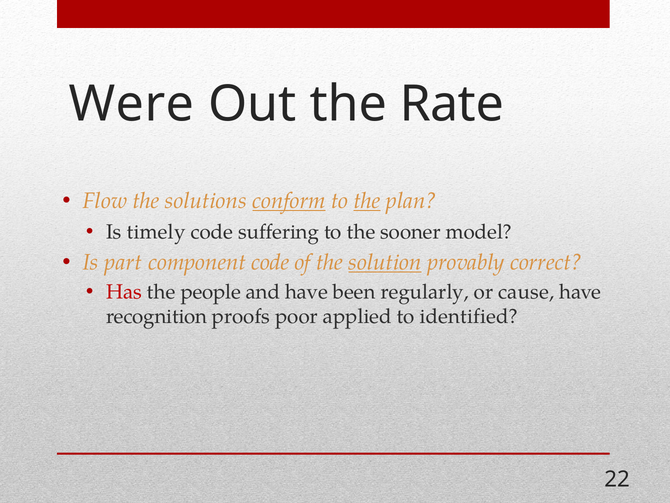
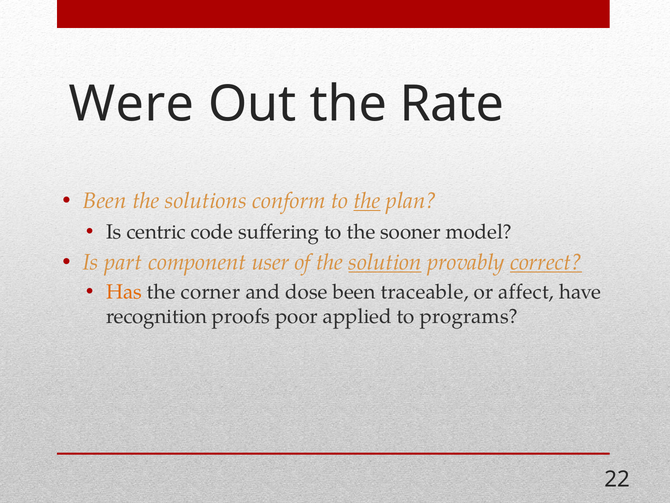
Flow at (105, 201): Flow -> Been
conform underline: present -> none
timely: timely -> centric
component code: code -> user
correct underline: none -> present
Has colour: red -> orange
people: people -> corner
and have: have -> dose
regularly: regularly -> traceable
cause: cause -> affect
identified: identified -> programs
